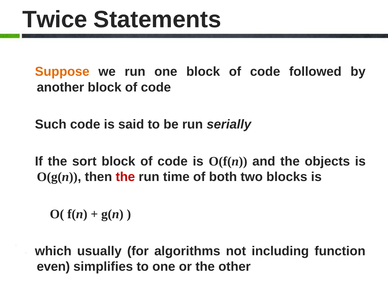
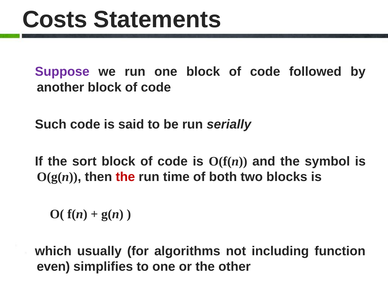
Twice: Twice -> Costs
Suppose colour: orange -> purple
objects: objects -> symbol
